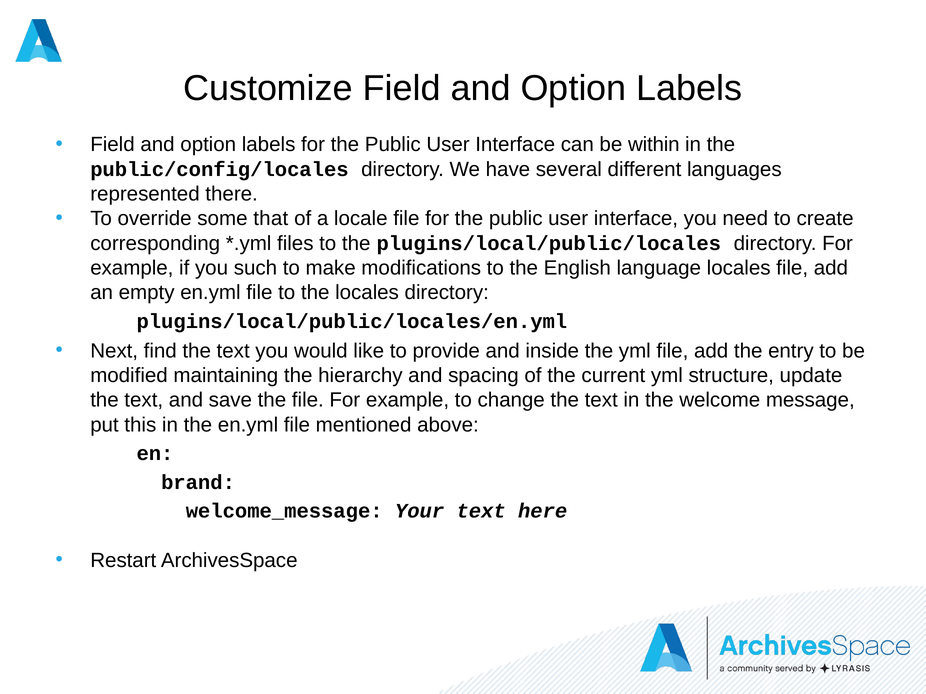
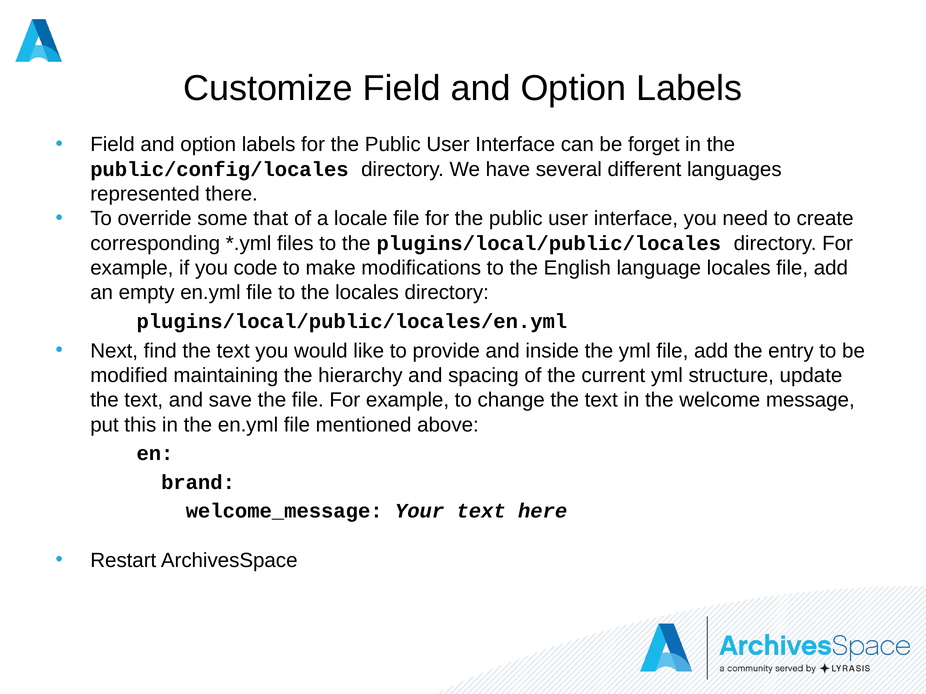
within: within -> forget
such: such -> code
